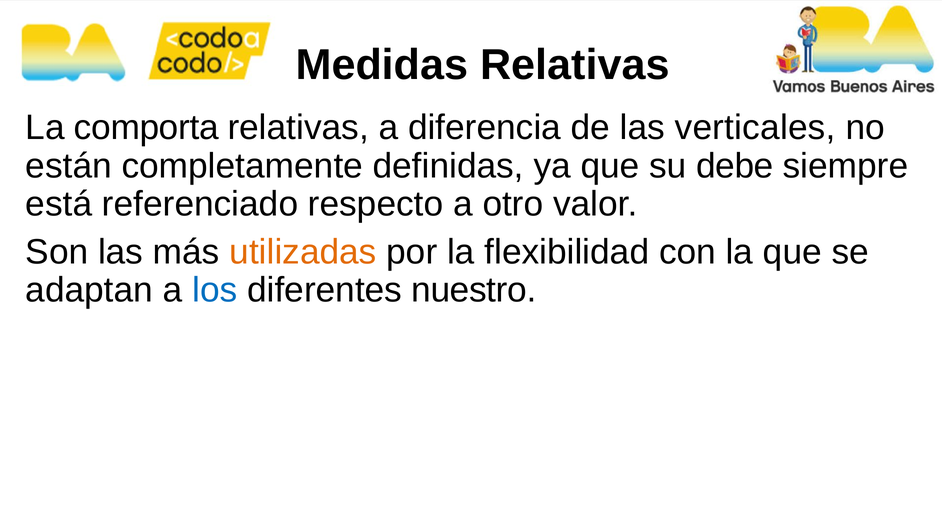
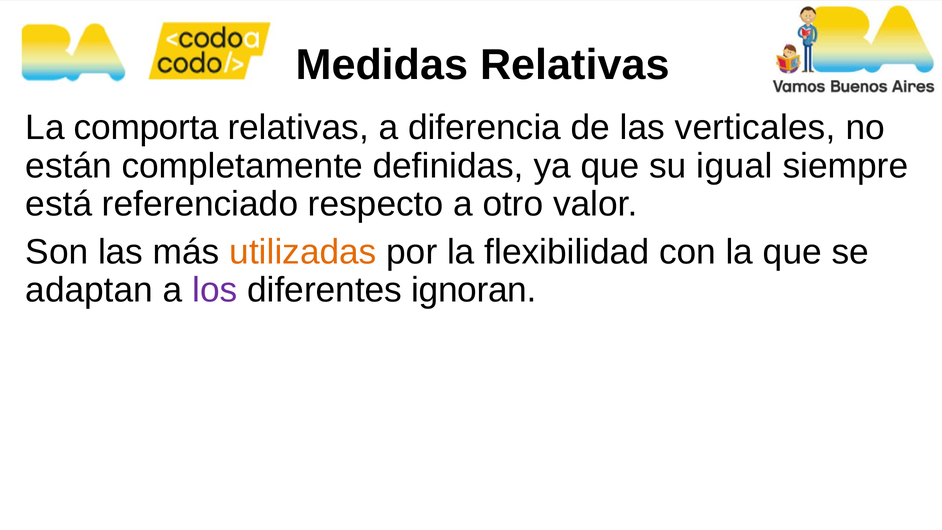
debe: debe -> igual
los colour: blue -> purple
nuestro: nuestro -> ignoran
